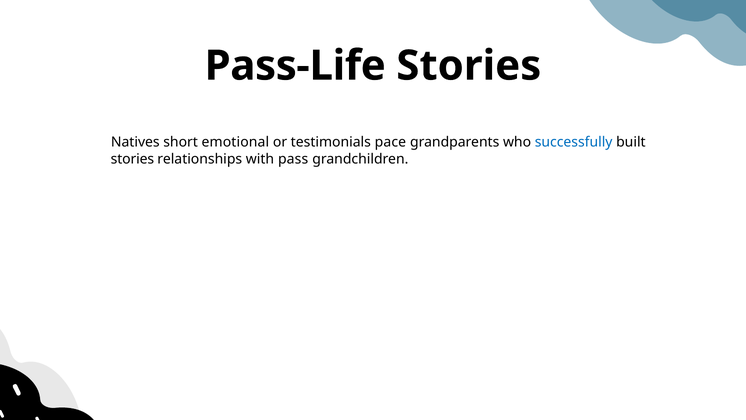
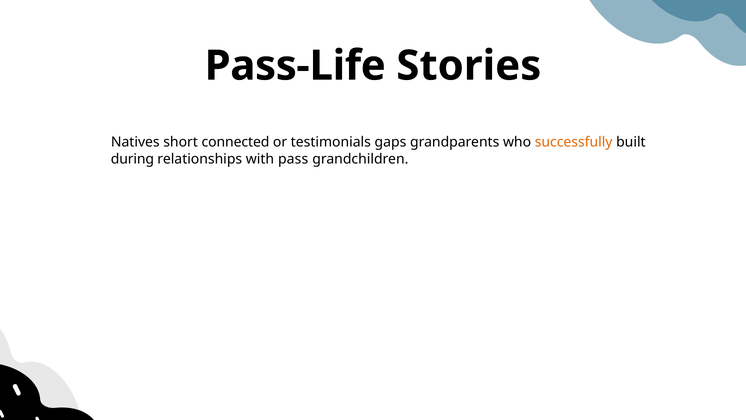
emotional: emotional -> connected
pace: pace -> gaps
successfully colour: blue -> orange
stories at (132, 159): stories -> during
